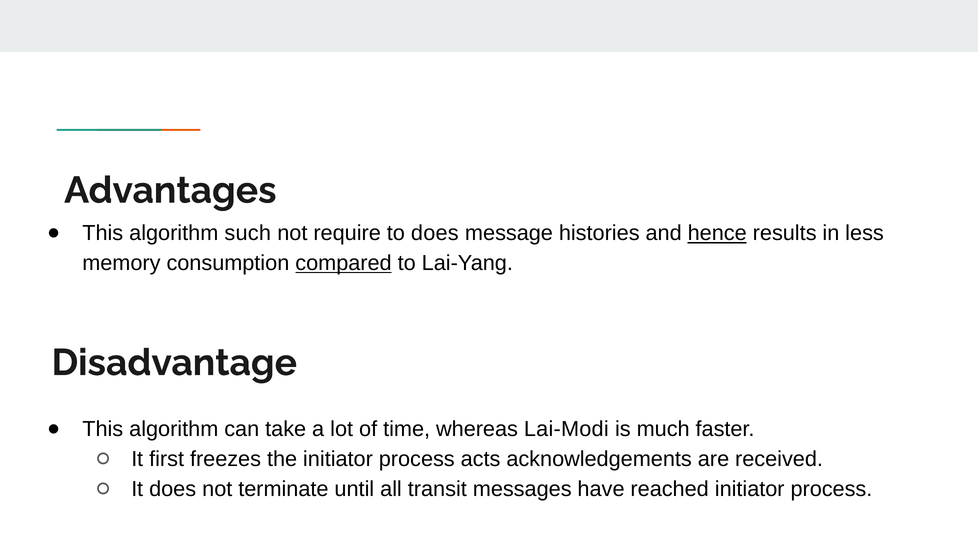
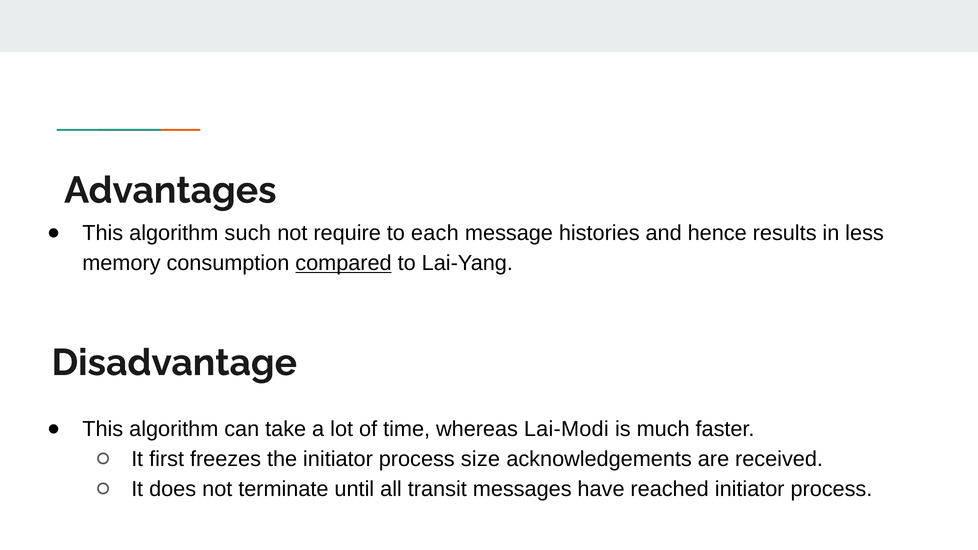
to does: does -> each
hence underline: present -> none
acts: acts -> size
